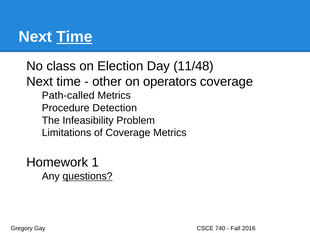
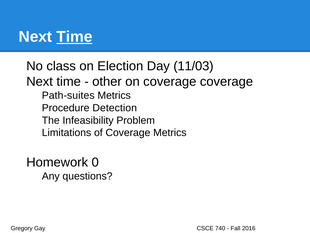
11/48: 11/48 -> 11/03
on operators: operators -> coverage
Path-called: Path-called -> Path-suites
1: 1 -> 0
questions underline: present -> none
